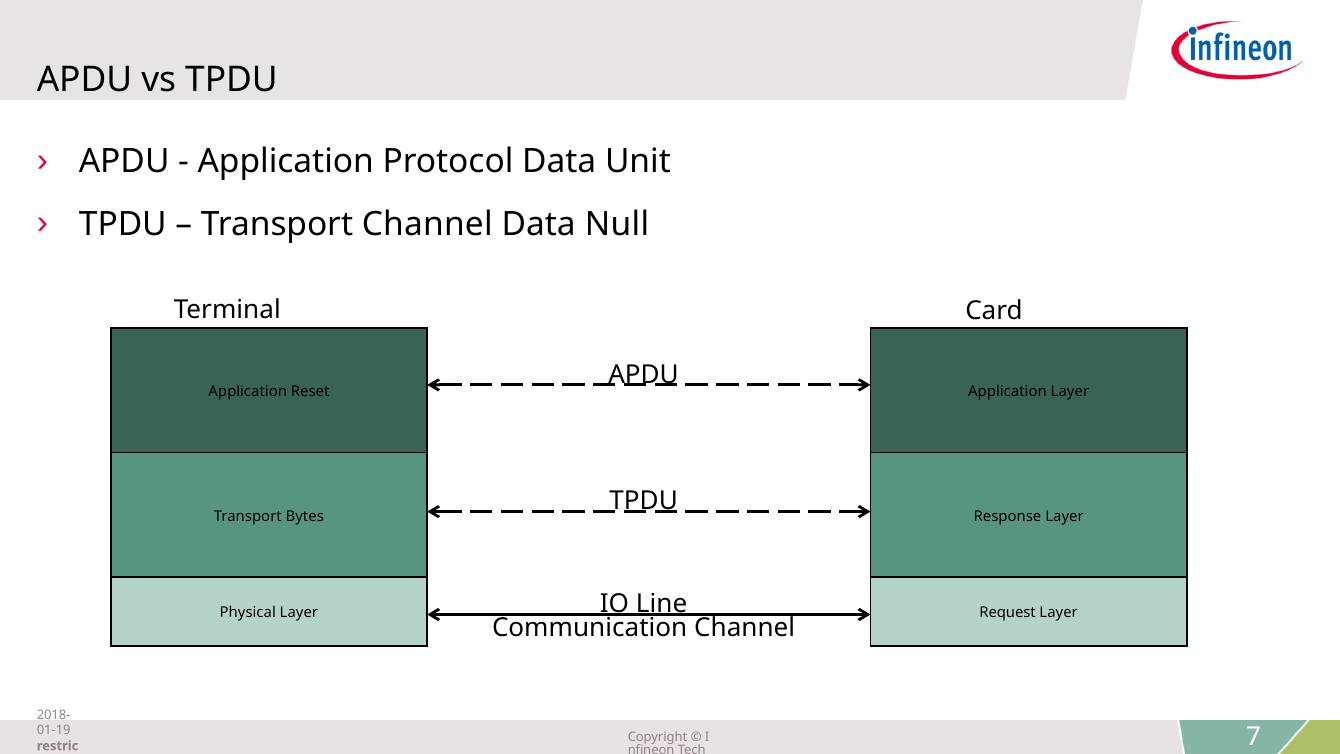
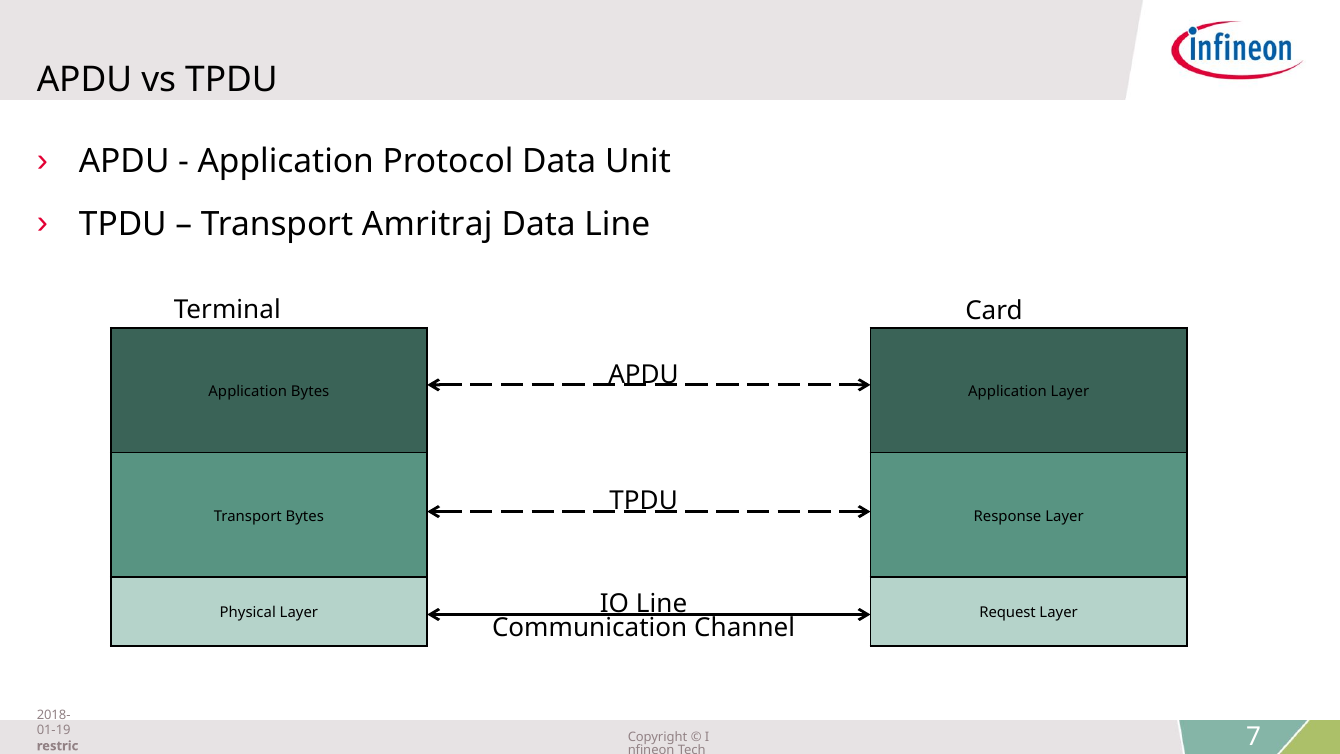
Transport Channel: Channel -> Amritraj
Data Null: Null -> Line
Application Reset: Reset -> Bytes
